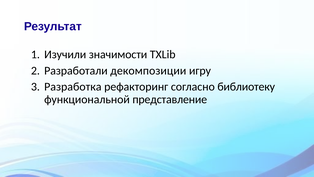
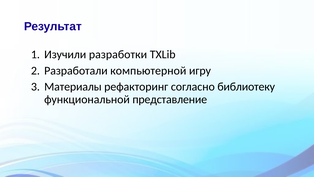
значимости: значимости -> разработки
декомпозиции: декомпозиции -> компьютерной
Разработка: Разработка -> Материалы
